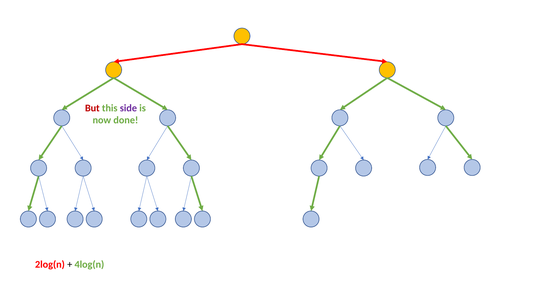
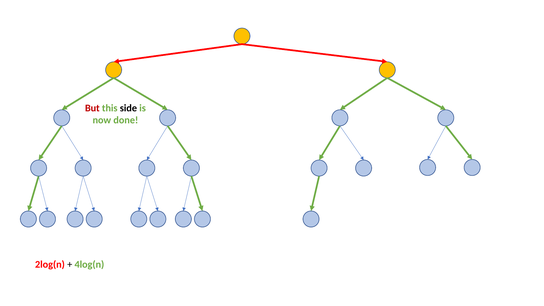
side colour: purple -> black
